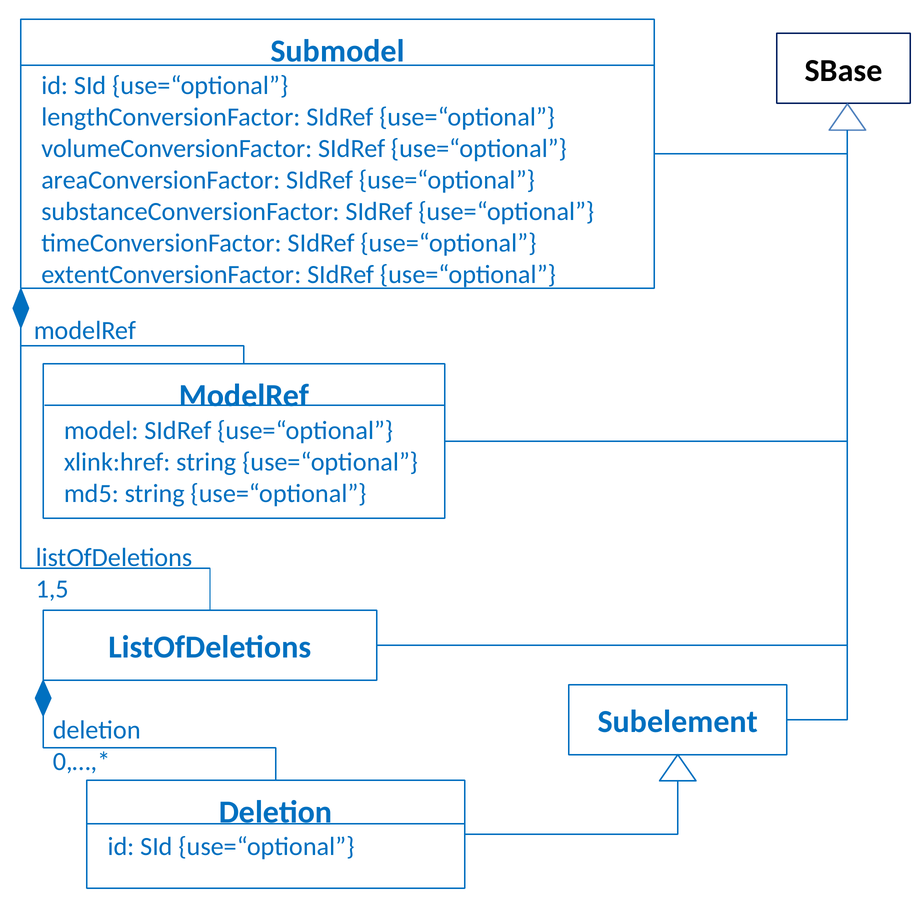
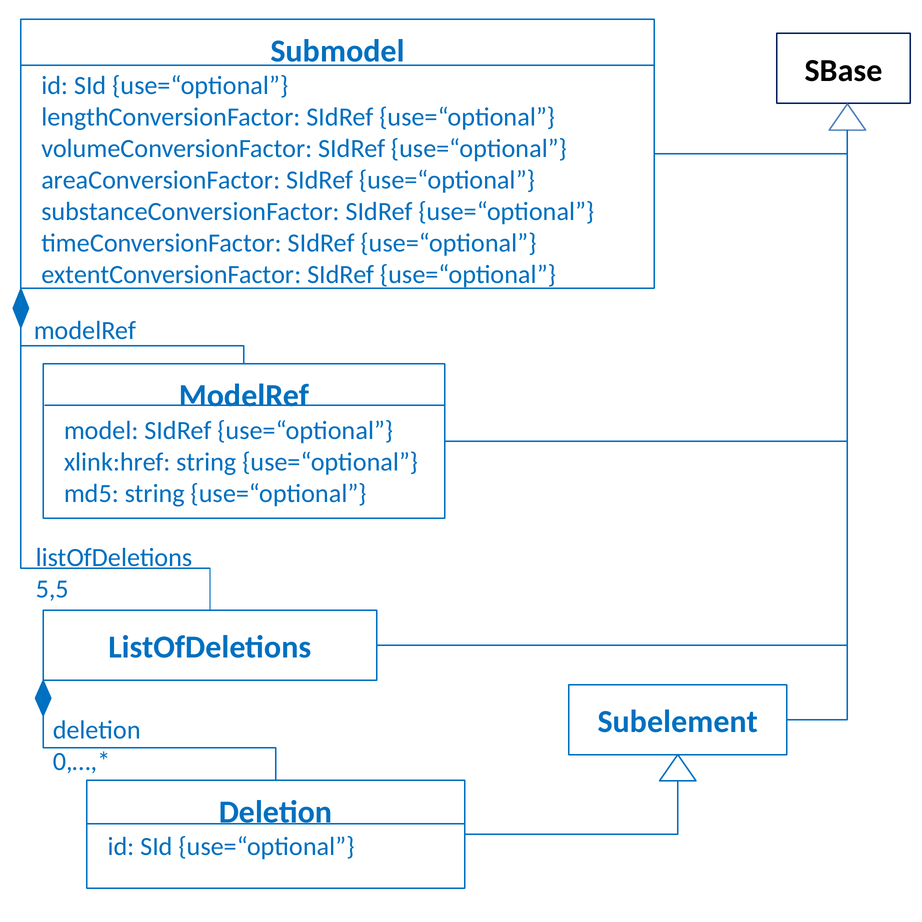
1,5: 1,5 -> 5,5
